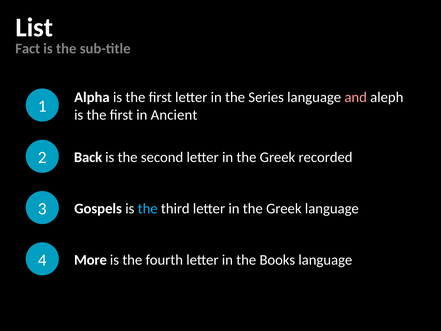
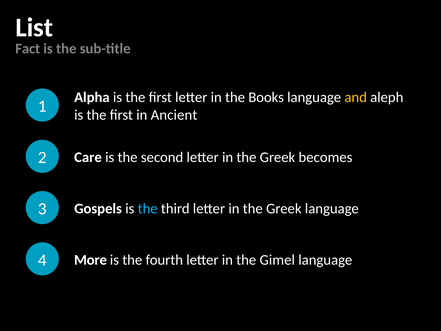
Series: Series -> Books
and colour: pink -> yellow
Back: Back -> Care
recorded: recorded -> becomes
Books: Books -> Gimel
